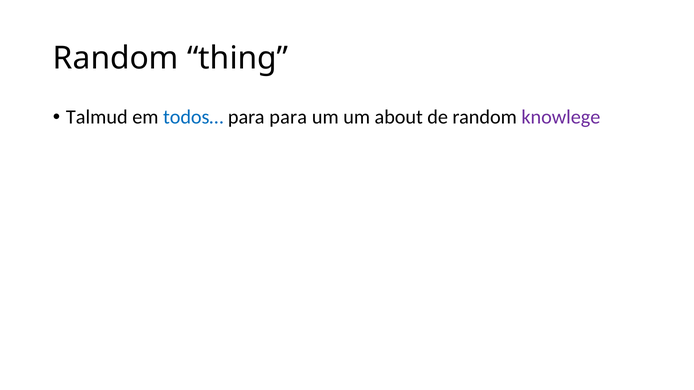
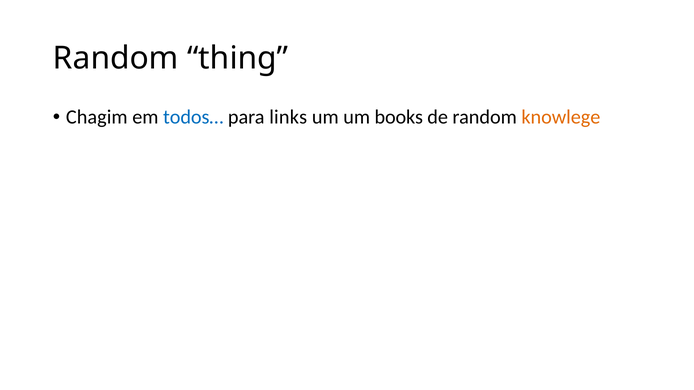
Talmud: Talmud -> Chagim
para para: para -> links
about: about -> books
knowlege colour: purple -> orange
